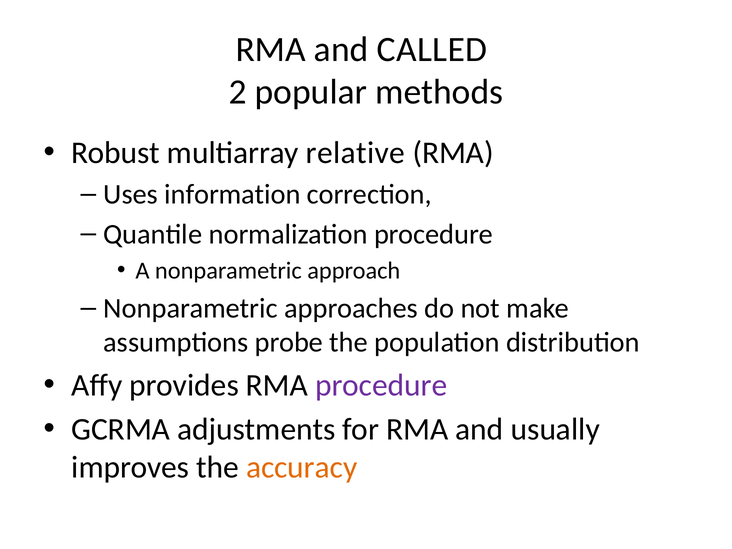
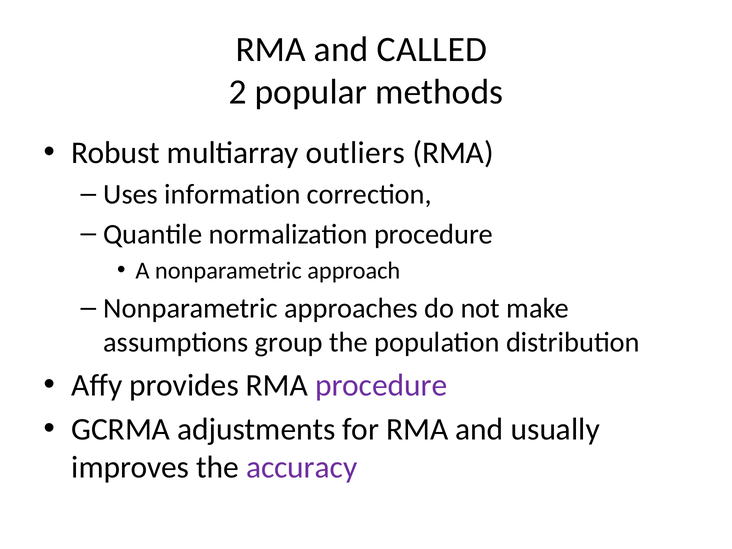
relative: relative -> outliers
probe: probe -> group
accuracy colour: orange -> purple
